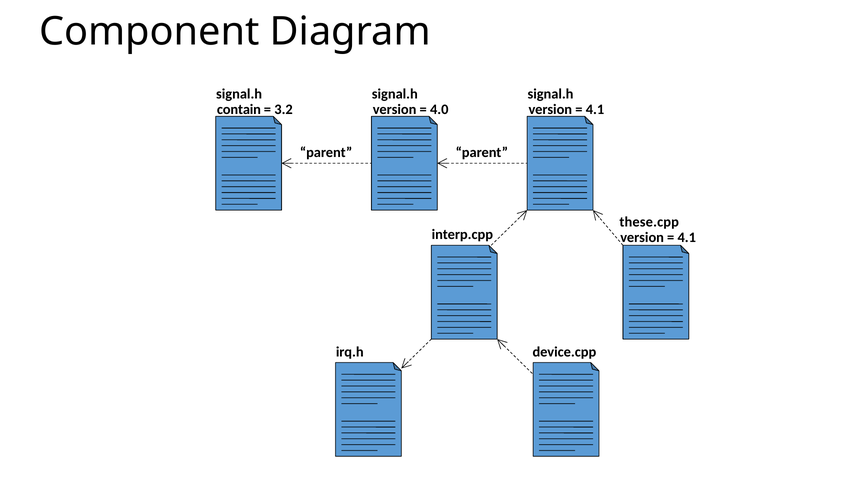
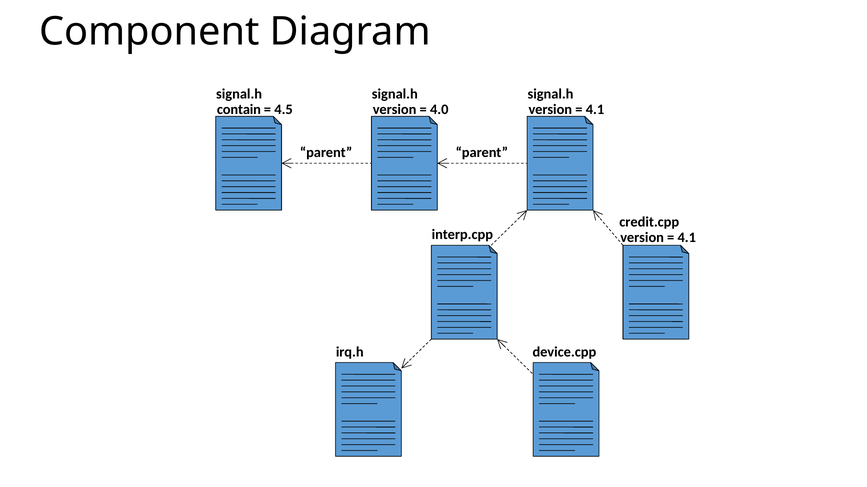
3.2: 3.2 -> 4.5
these.cpp: these.cpp -> credit.cpp
